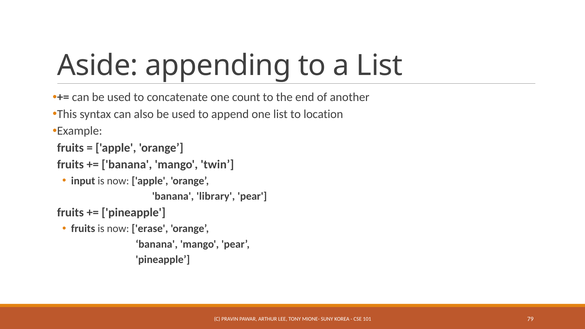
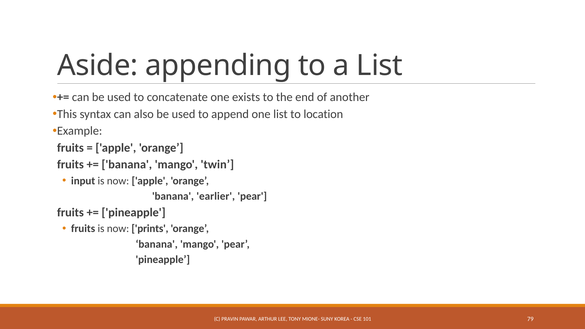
count: count -> exists
library: library -> earlier
erase: erase -> prints
